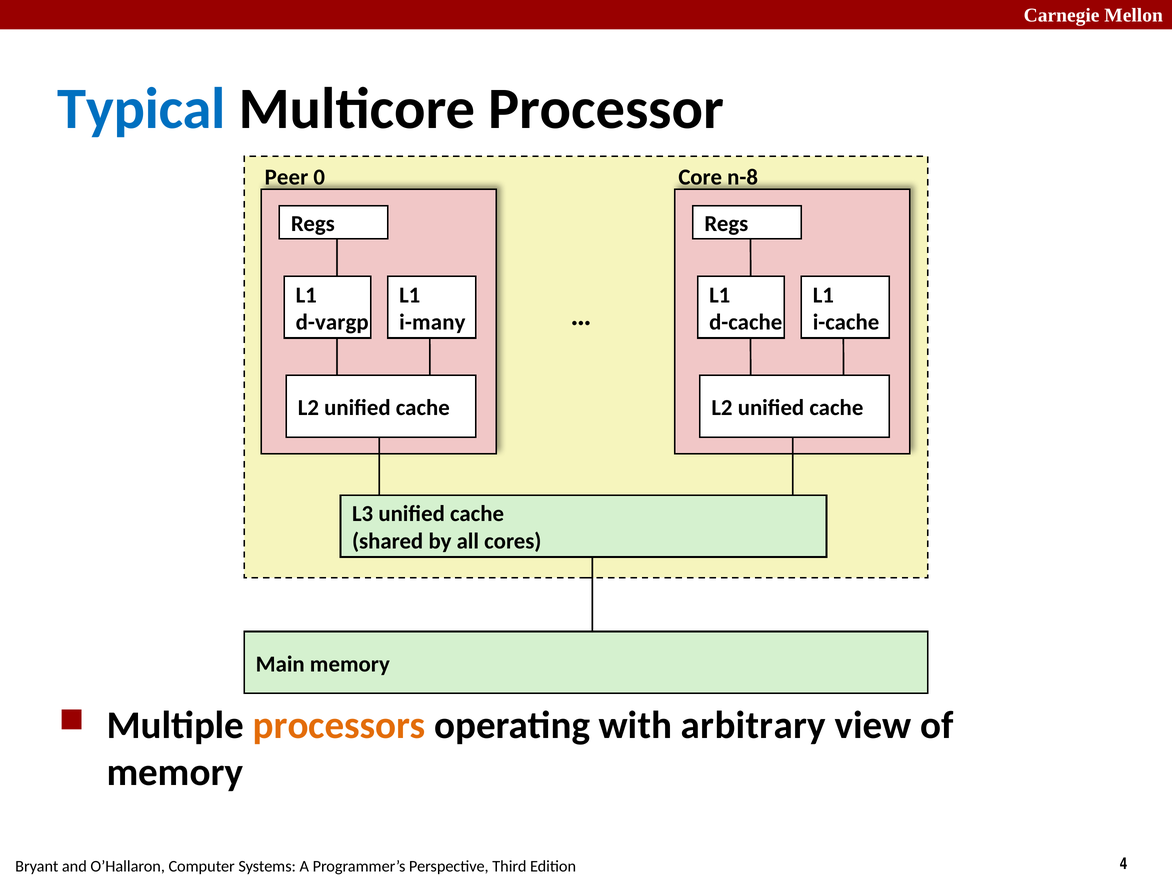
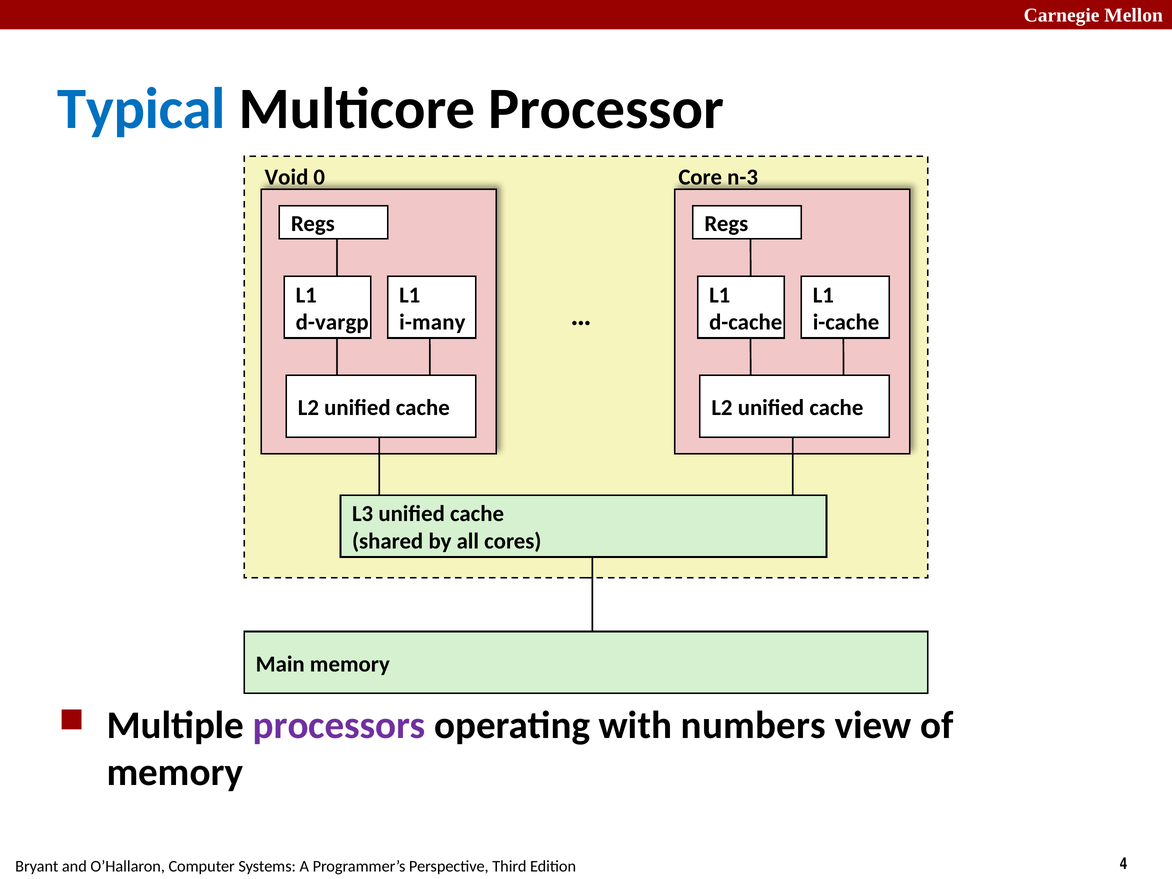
Peer: Peer -> Void
n-8: n-8 -> n-3
processors colour: orange -> purple
arbitrary: arbitrary -> numbers
